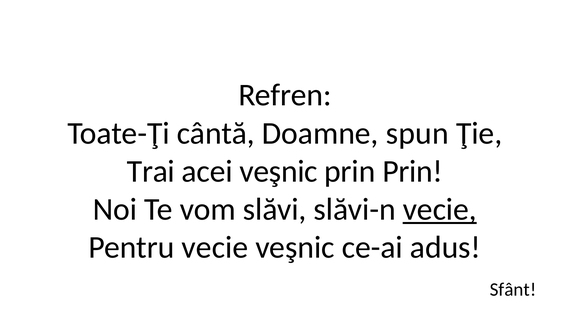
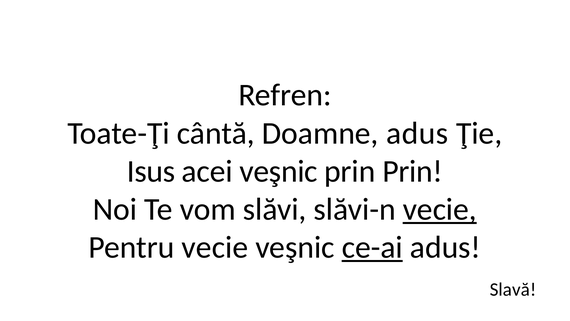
Doamne spun: spun -> adus
Trai: Trai -> Isus
ce-ai underline: none -> present
Sfânt: Sfânt -> Slavă
